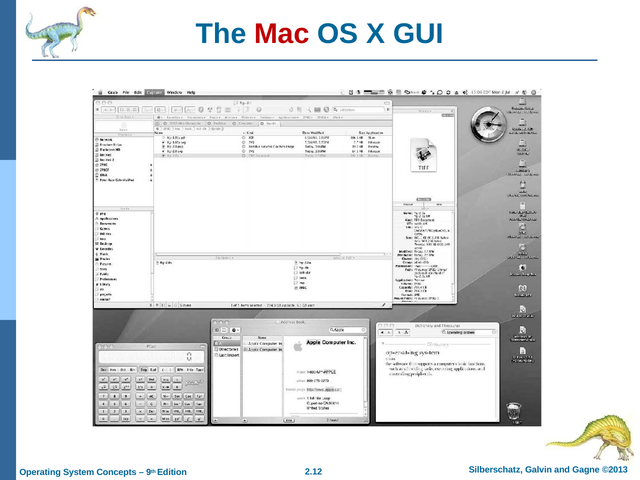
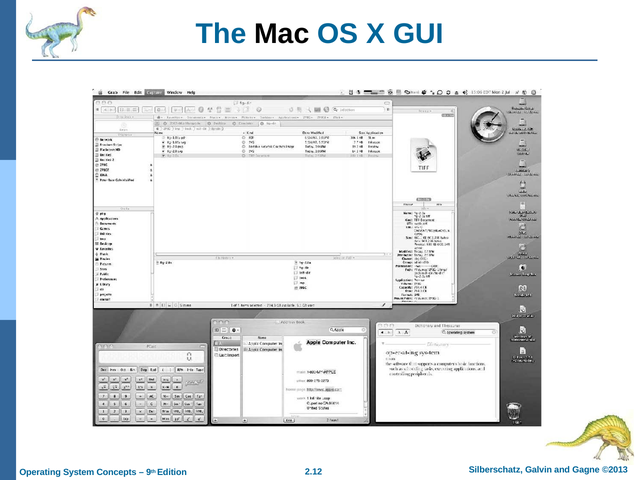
Mac colour: red -> black
